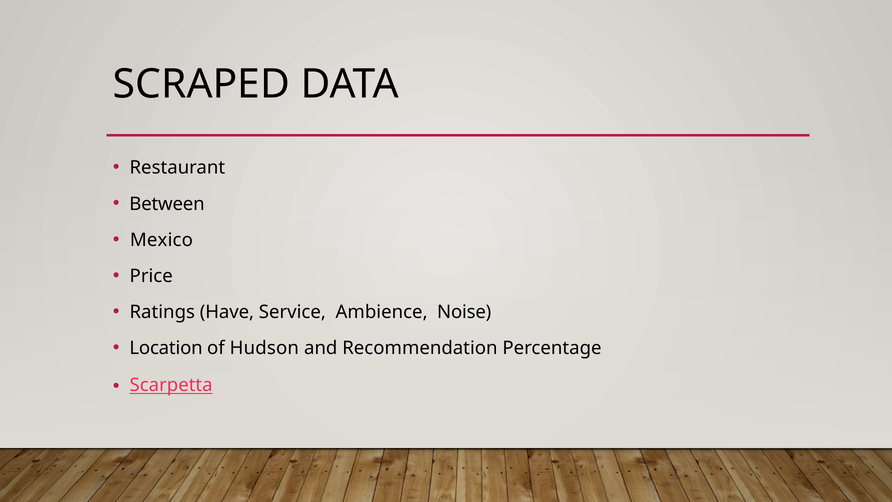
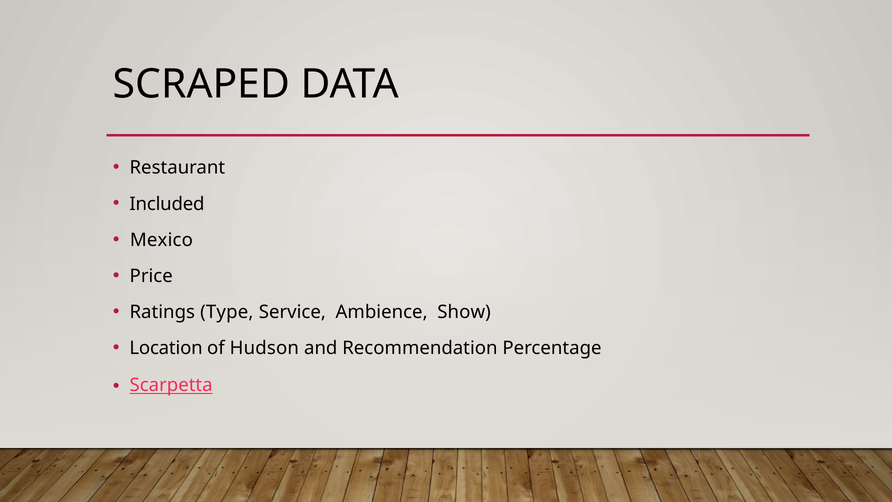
Between: Between -> Included
Have: Have -> Type
Noise: Noise -> Show
